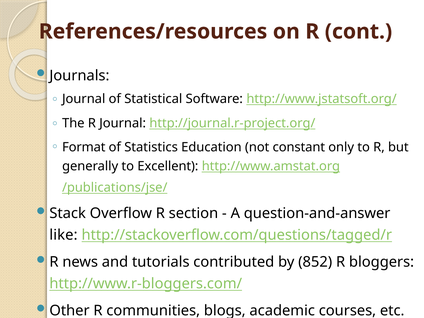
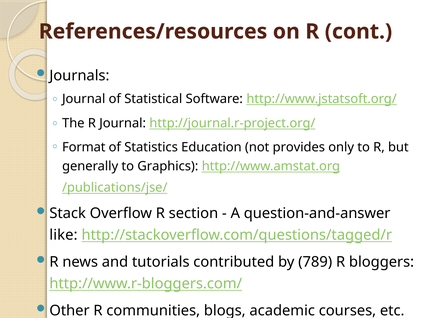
constant: constant -> provides
Excellent: Excellent -> Graphics
852: 852 -> 789
